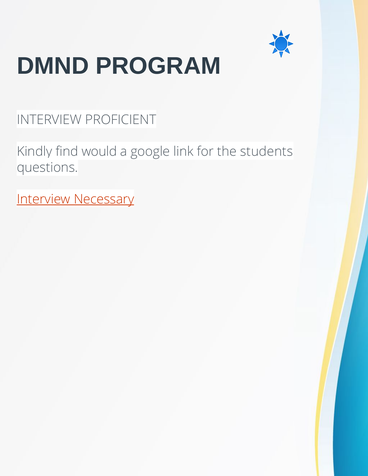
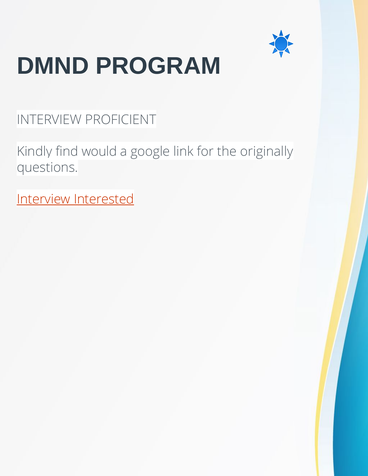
students: students -> originally
Necessary: Necessary -> Interested
